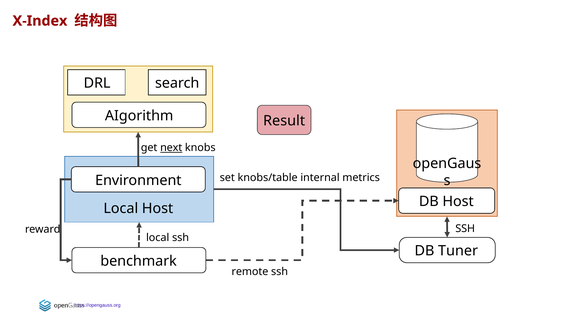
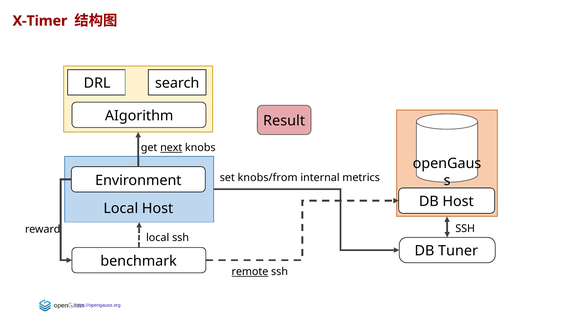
X-Index: X-Index -> X-Timer
knobs/table: knobs/table -> knobs/from
remote underline: none -> present
